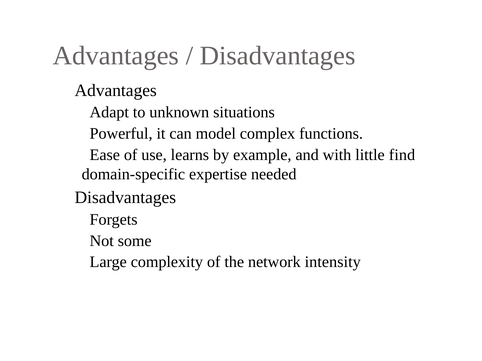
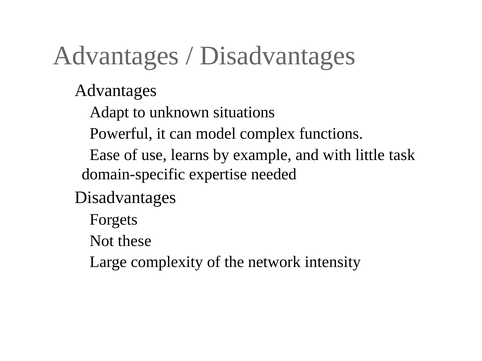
find: find -> task
some: some -> these
